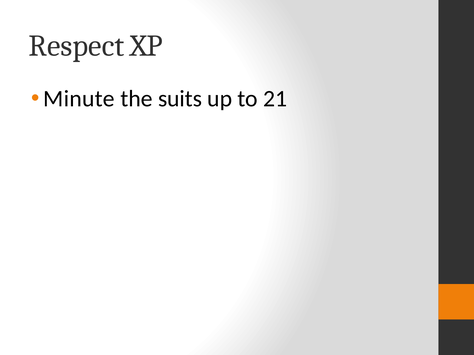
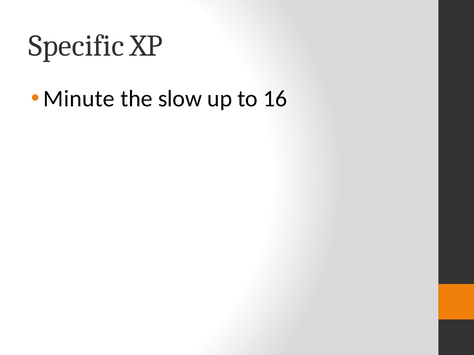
Respect: Respect -> Specific
suits: suits -> slow
21: 21 -> 16
